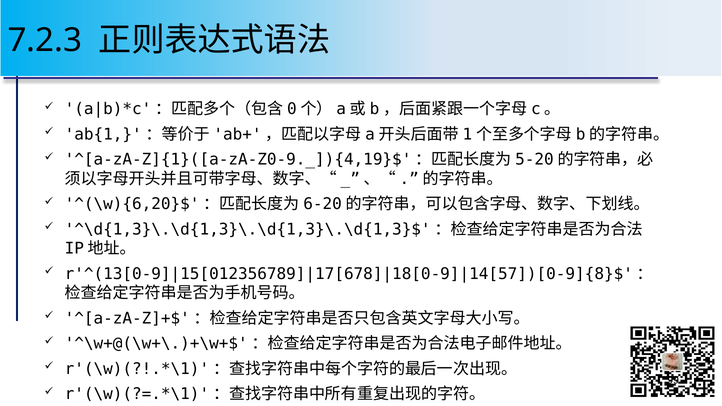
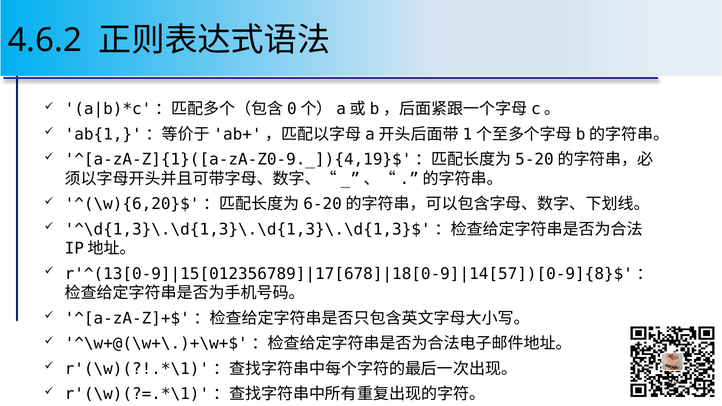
7.2.3: 7.2.3 -> 4.6.2
